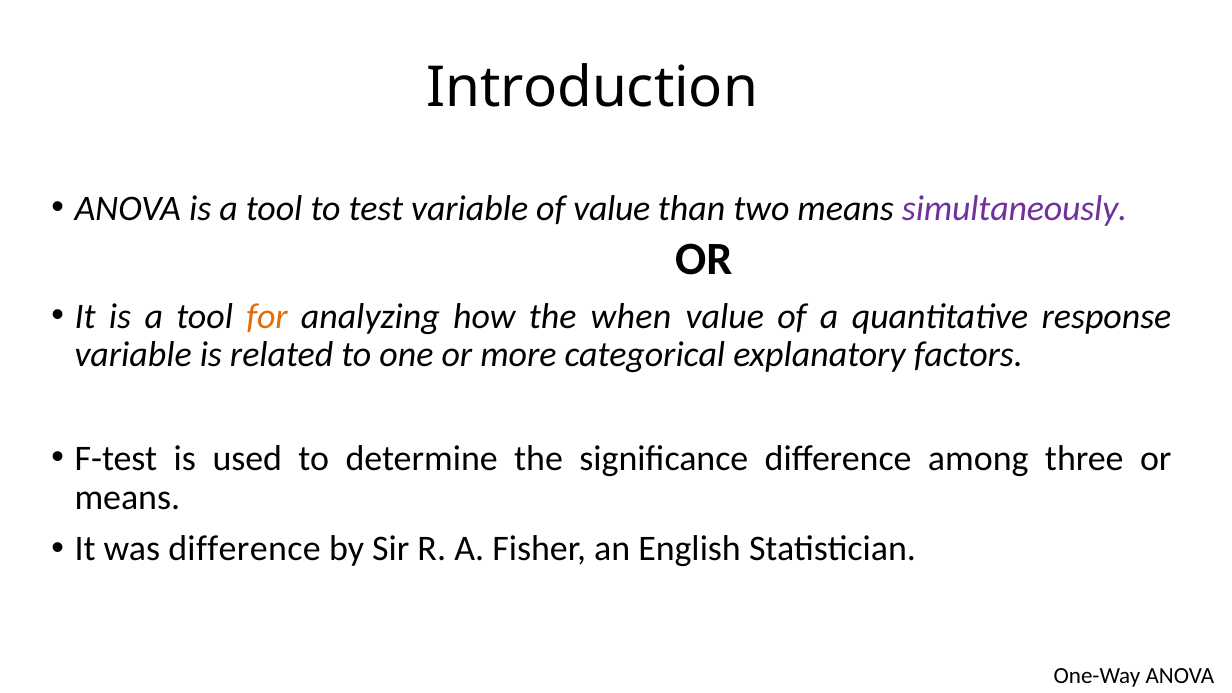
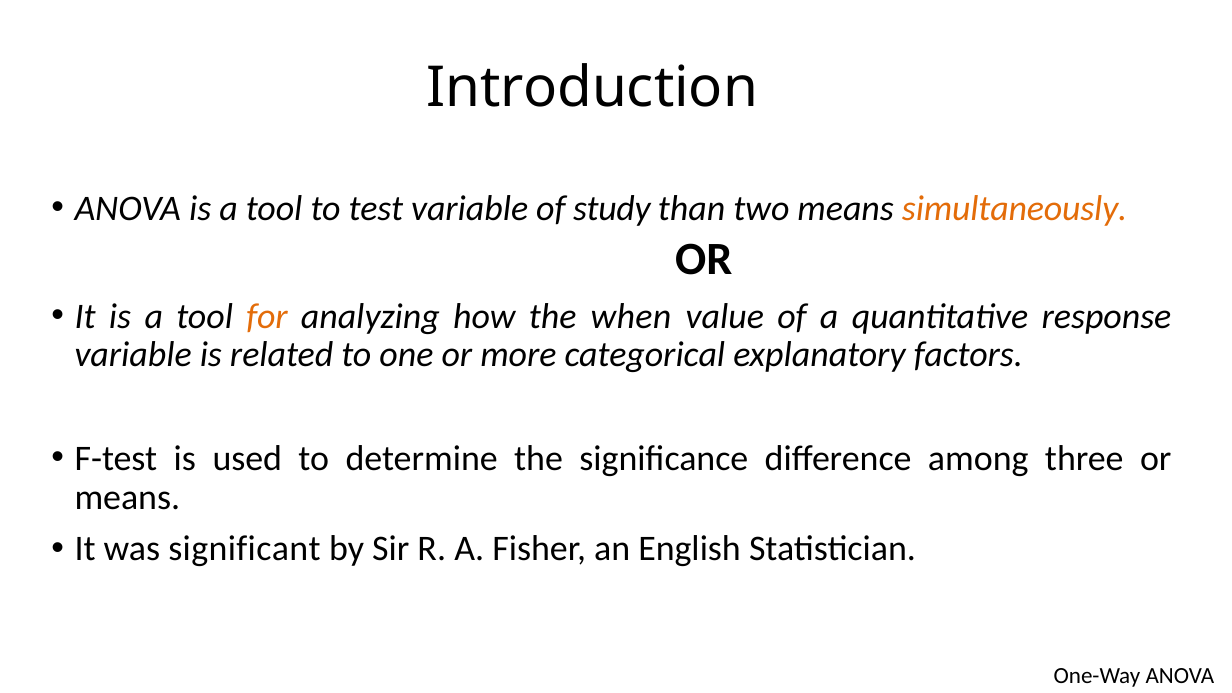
of value: value -> study
simultaneously colour: purple -> orange
was difference: difference -> significant
